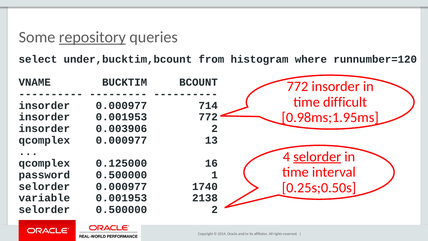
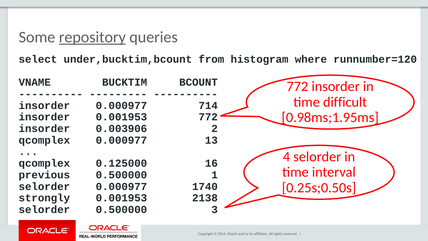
selorder at (317, 157) underline: present -> none
password: password -> previous
variable: variable -> strongly
0.500000 2: 2 -> 3
